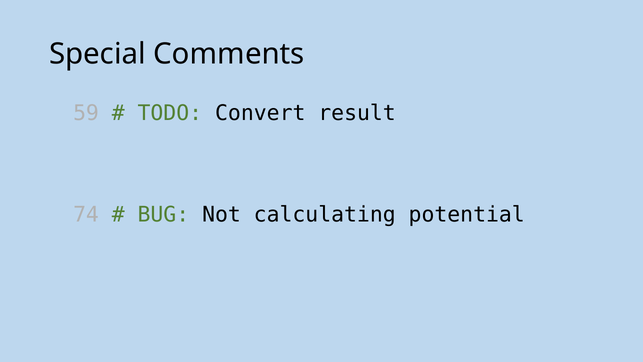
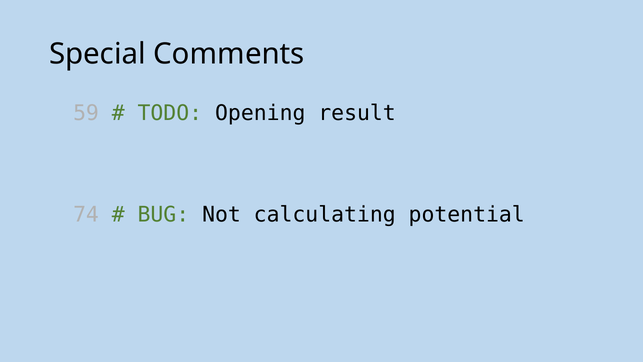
Convert: Convert -> Opening
